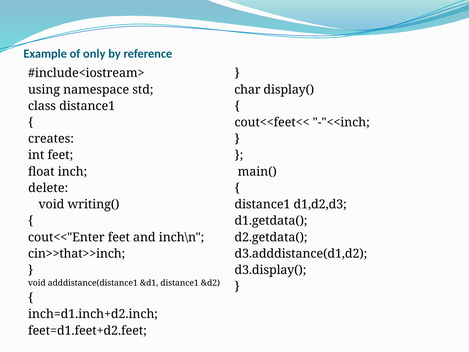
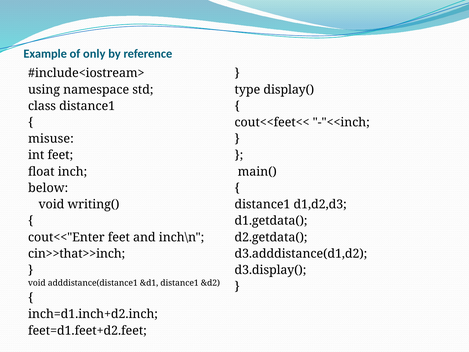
char: char -> type
creates: creates -> misuse
delete: delete -> below
